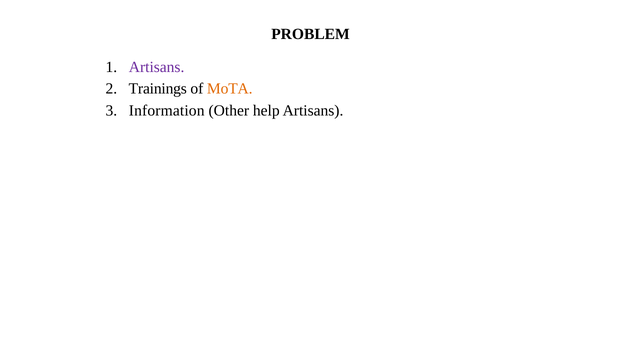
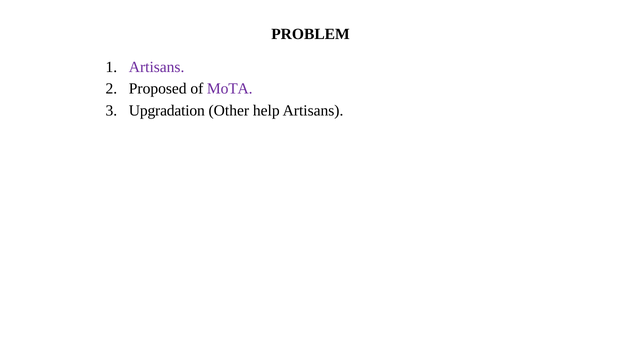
Trainings: Trainings -> Proposed
MoTA colour: orange -> purple
Information: Information -> Upgradation
